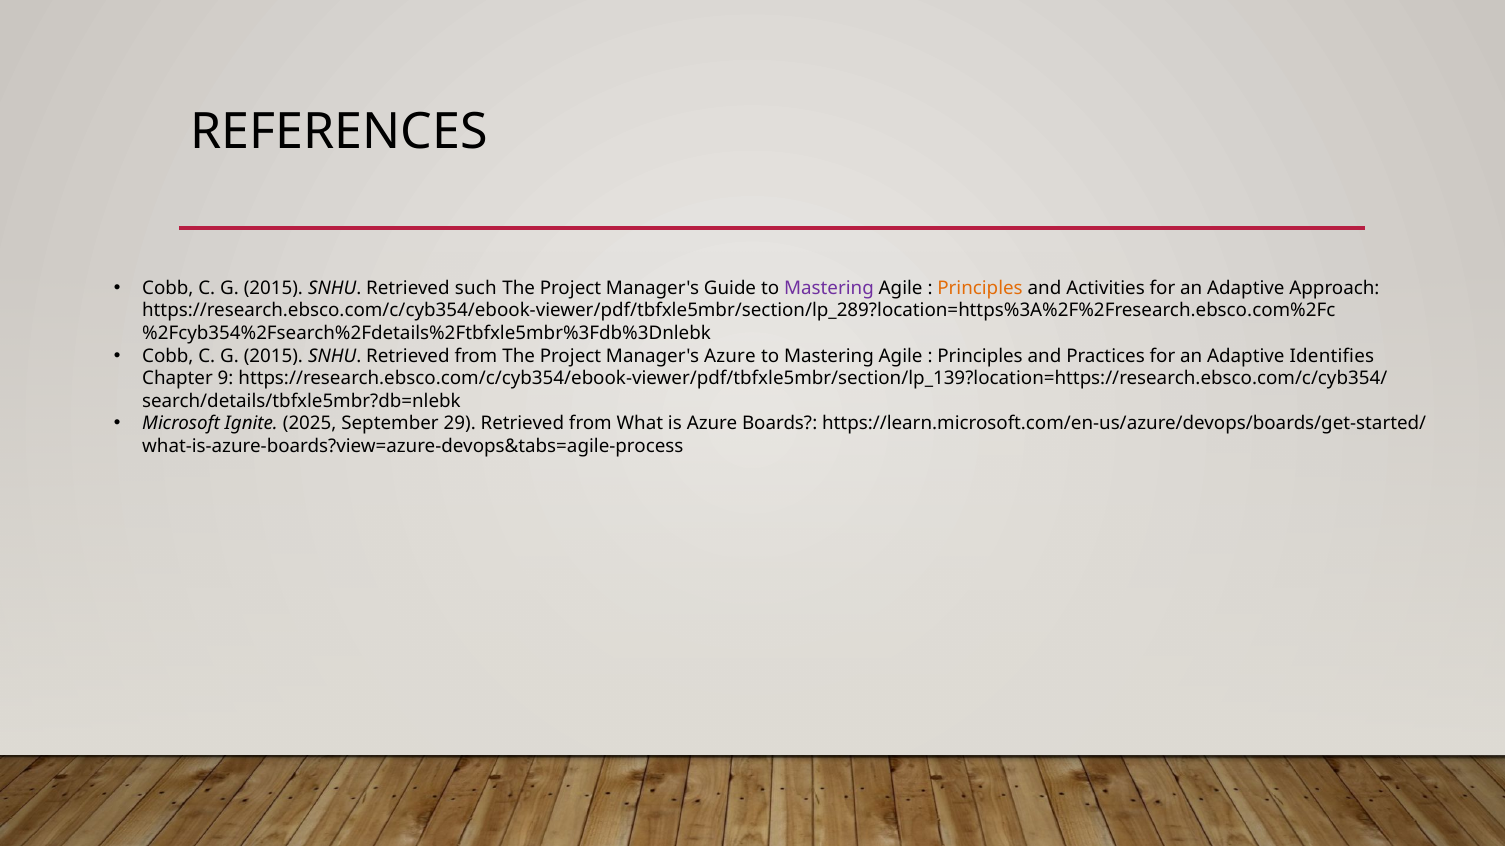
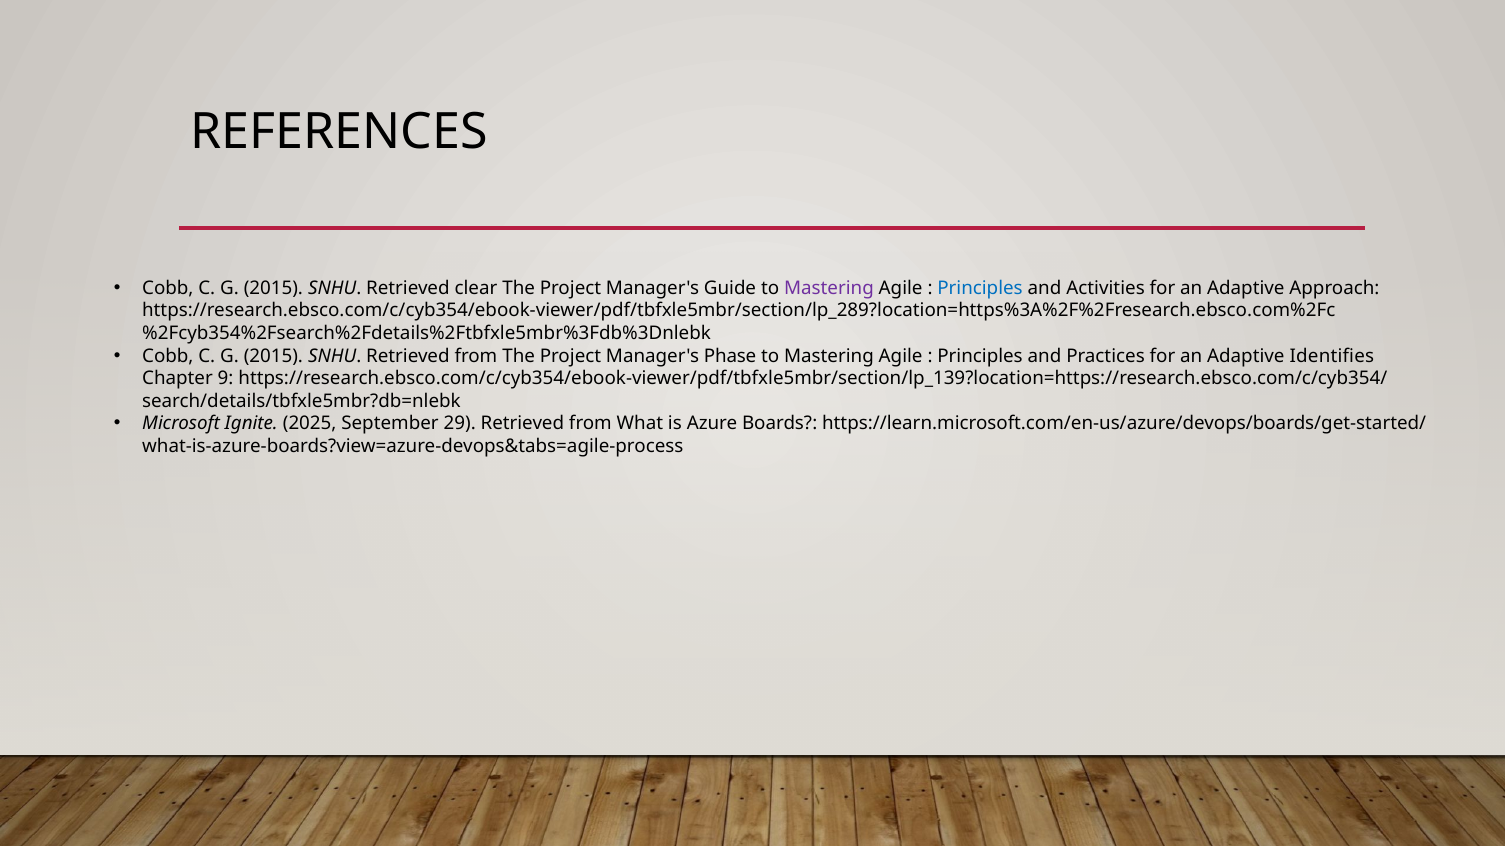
such: such -> clear
Principles at (980, 288) colour: orange -> blue
Manager's Azure: Azure -> Phase
